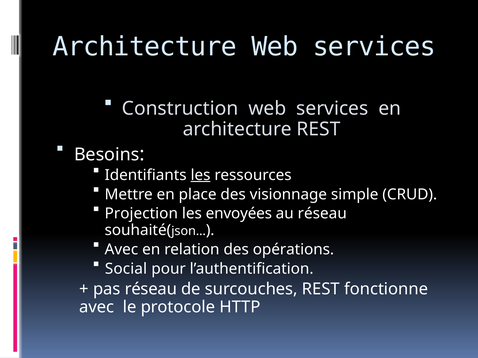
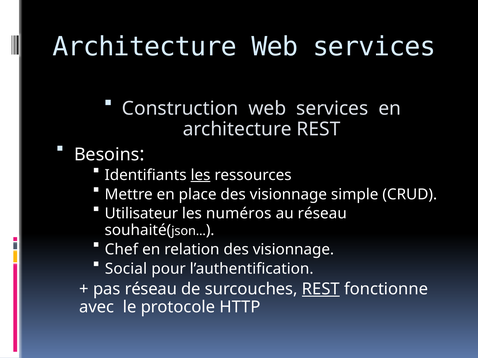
Projection: Projection -> Utilisateur
envoyées: envoyées -> numéros
Avec at (121, 250): Avec -> Chef
relation des opérations: opérations -> visionnage
REST at (321, 290) underline: none -> present
